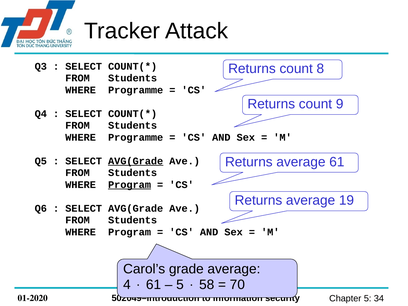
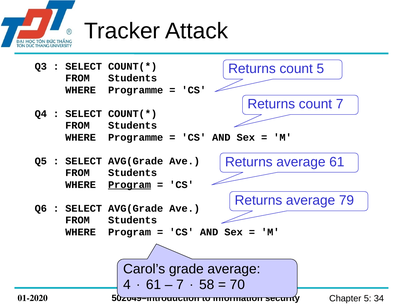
count 8: 8 -> 5
count 9: 9 -> 7
AVG(Grade at (136, 161) underline: present -> none
19: 19 -> 79
5 at (180, 285): 5 -> 7
